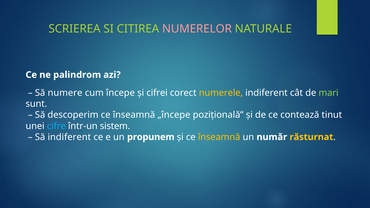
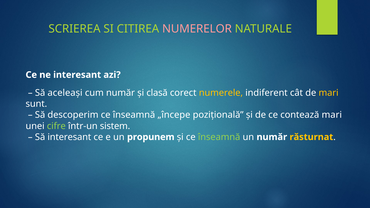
ne palindrom: palindrom -> interesant
numere: numere -> aceleași
cum începe: începe -> număr
cifrei: cifrei -> clasă
mari at (329, 93) colour: light green -> yellow
contează tinut: tinut -> mari
cifre colour: light blue -> light green
Să indiferent: indiferent -> interesant
înseamnă at (219, 137) colour: yellow -> light green
